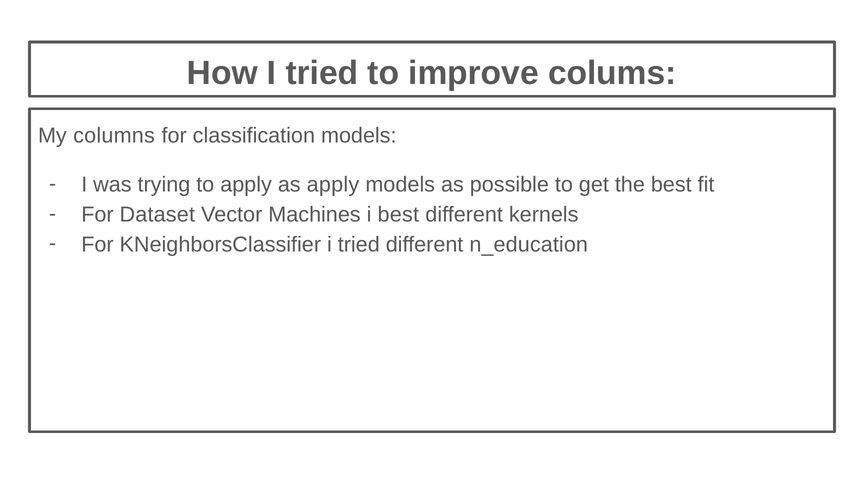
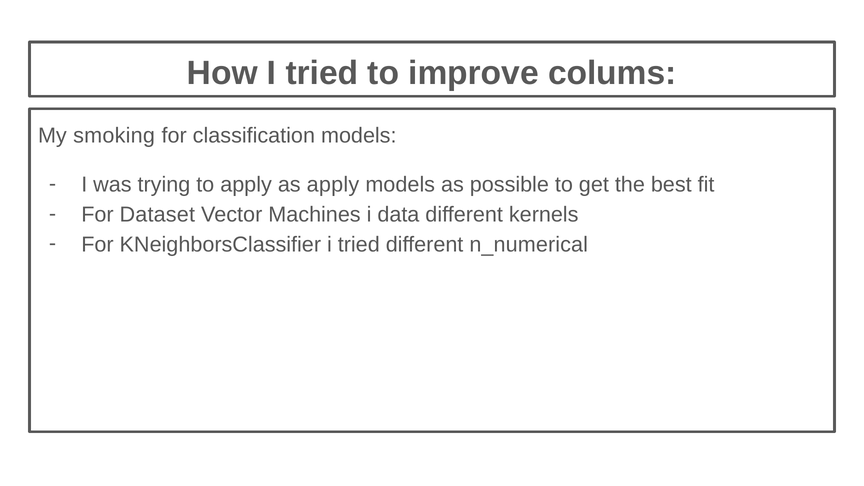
columns: columns -> smoking
i best: best -> data
n_education: n_education -> n_numerical
